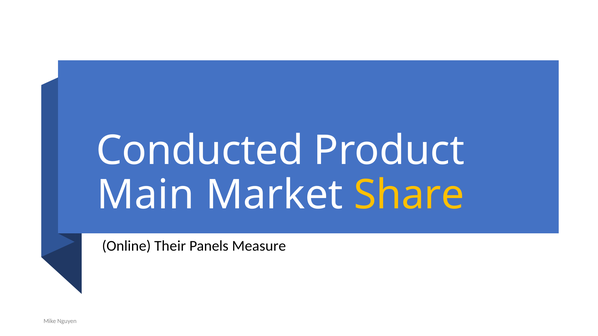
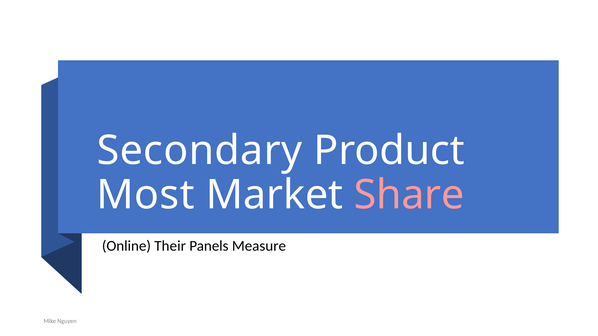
Conducted: Conducted -> Secondary
Main: Main -> Most
Share colour: yellow -> pink
